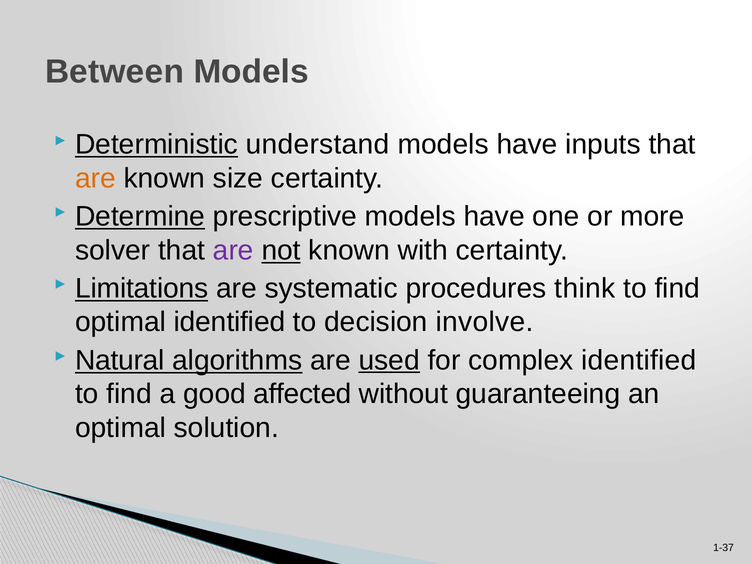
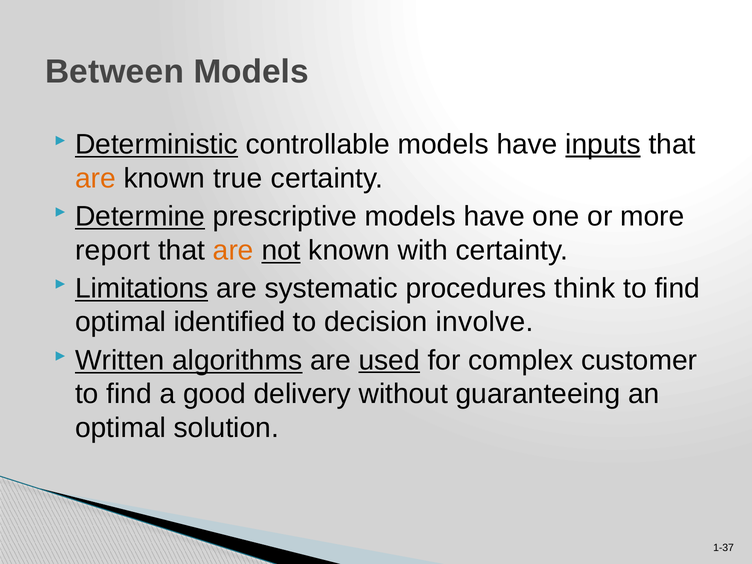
understand: understand -> controllable
inputs underline: none -> present
size: size -> true
solver: solver -> report
are at (233, 250) colour: purple -> orange
Natural: Natural -> Written
complex identified: identified -> customer
affected: affected -> delivery
